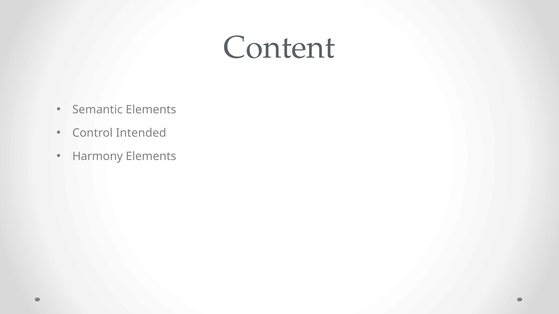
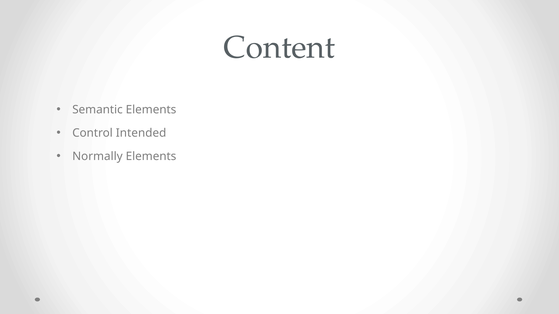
Harmony: Harmony -> Normally
